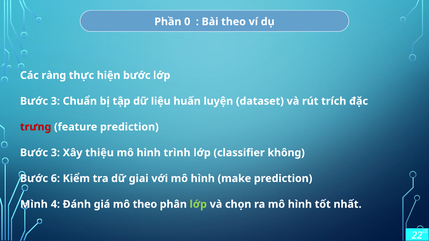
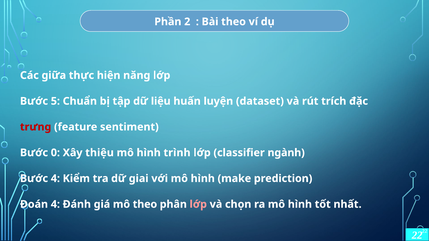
0: 0 -> 2
ràng: ràng -> giữa
hiện bước: bước -> năng
3 at (55, 101): 3 -> 5
feature prediction: prediction -> sentiment
3 at (55, 152): 3 -> 0
không: không -> ngành
Bước 6: 6 -> 4
Mình: Mình -> Đoán
lớp at (198, 204) colour: light green -> pink
